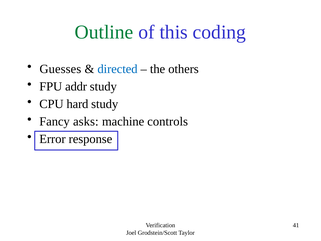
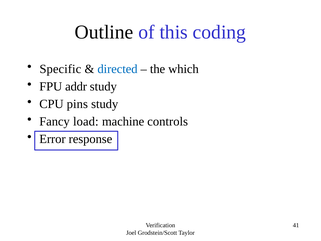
Outline colour: green -> black
Guesses: Guesses -> Specific
others: others -> which
hard: hard -> pins
asks: asks -> load
